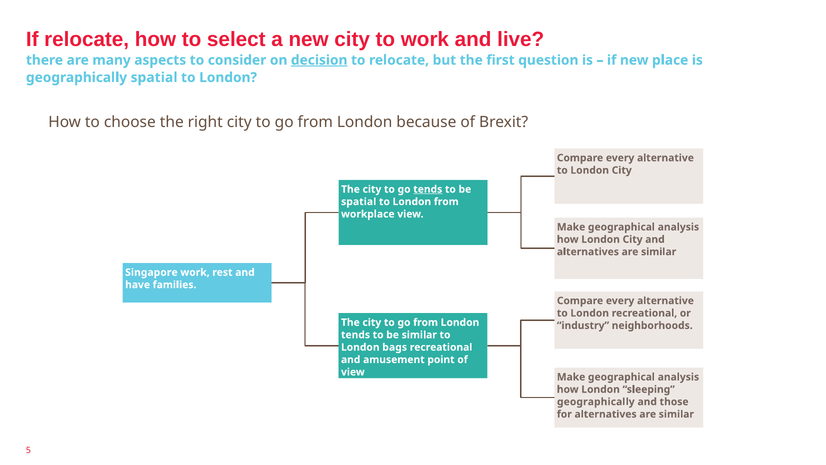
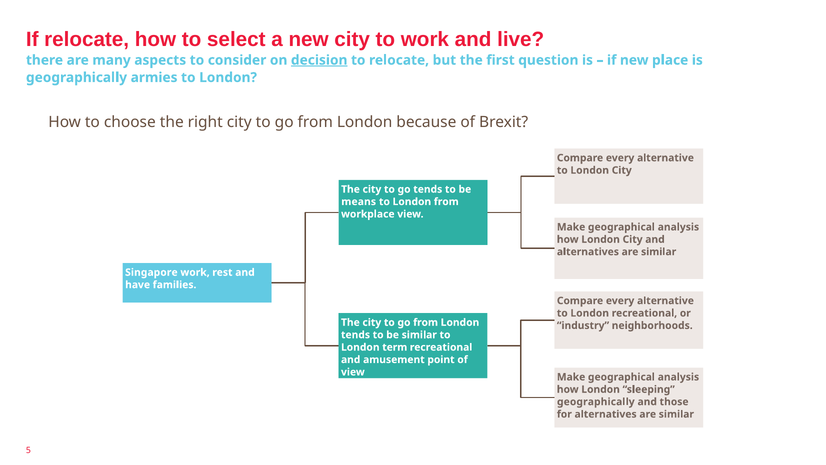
geographically spatial: spatial -> armies
tends at (428, 189) underline: present -> none
spatial at (359, 202): spatial -> means
bags: bags -> term
